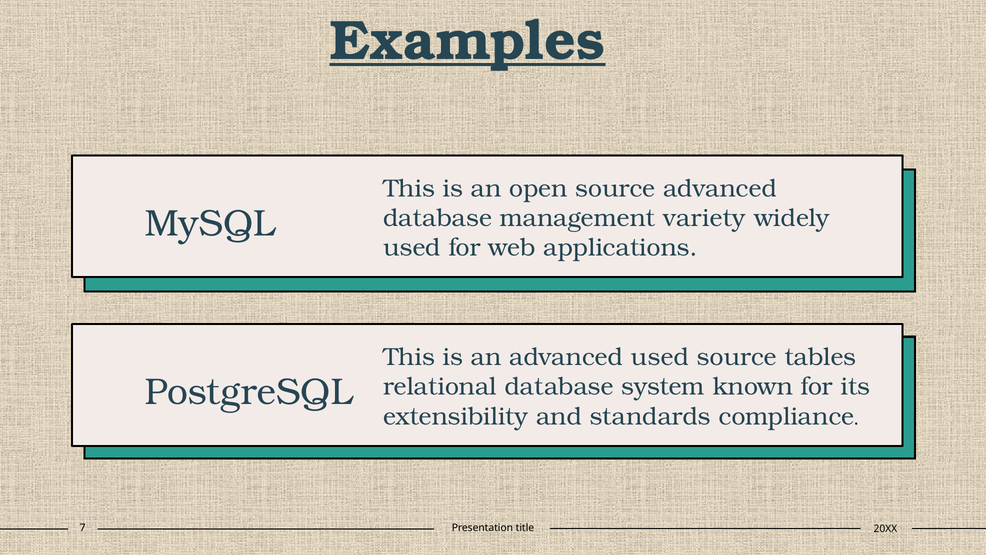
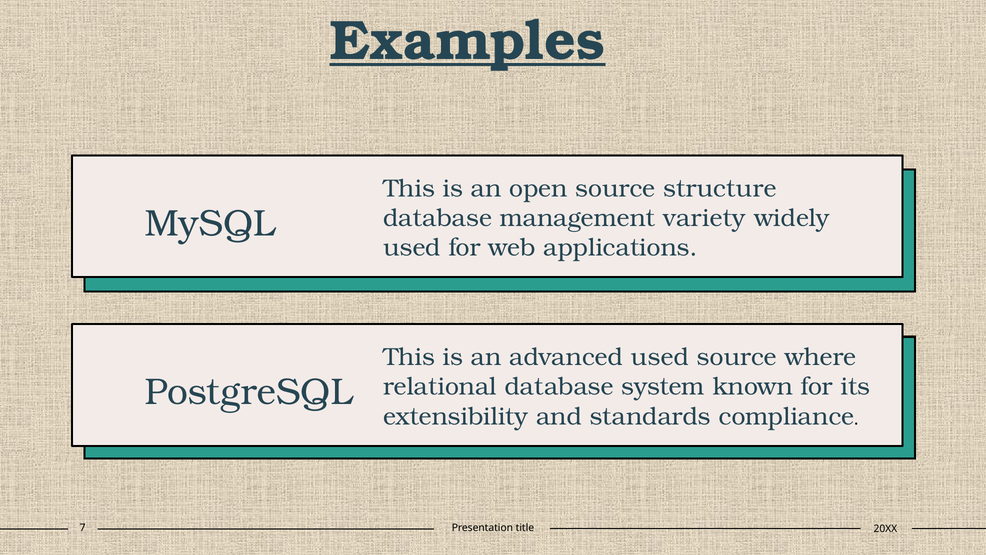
source advanced: advanced -> structure
tables: tables -> where
